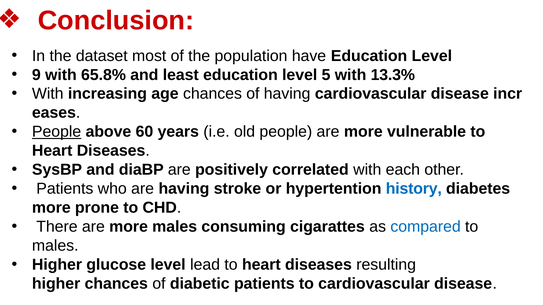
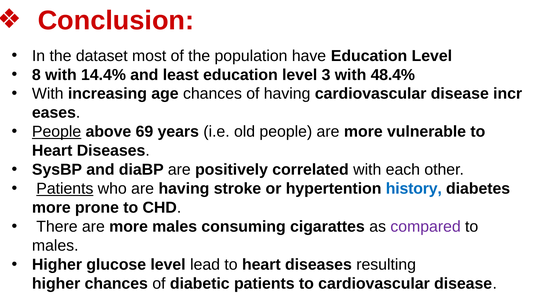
9: 9 -> 8
65.8%: 65.8% -> 14.4%
5: 5 -> 3
13.3%: 13.3% -> 48.4%
60: 60 -> 69
Patients at (65, 189) underline: none -> present
compared colour: blue -> purple
